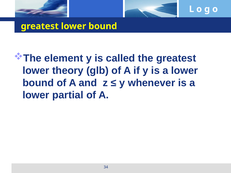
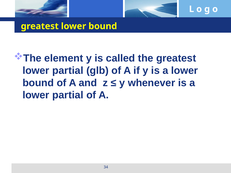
theory at (68, 71): theory -> partial
